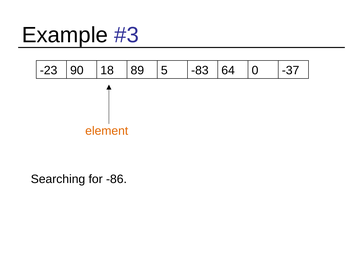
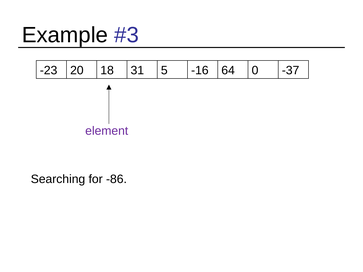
90: 90 -> 20
89: 89 -> 31
-83: -83 -> -16
element colour: orange -> purple
